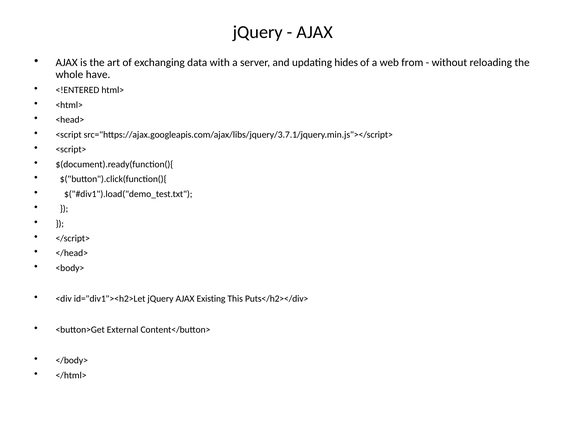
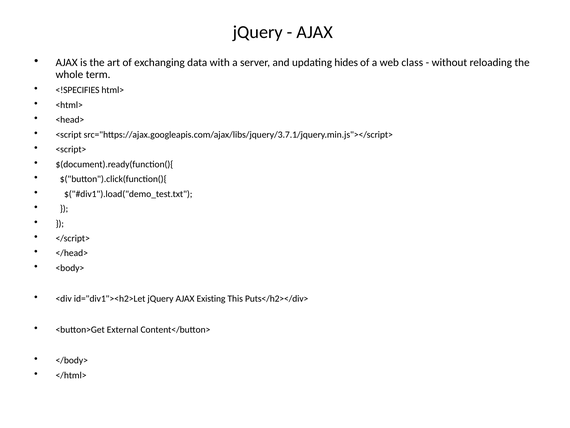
from: from -> class
have: have -> term
<!ENTERED: <!ENTERED -> <!SPECIFIES
